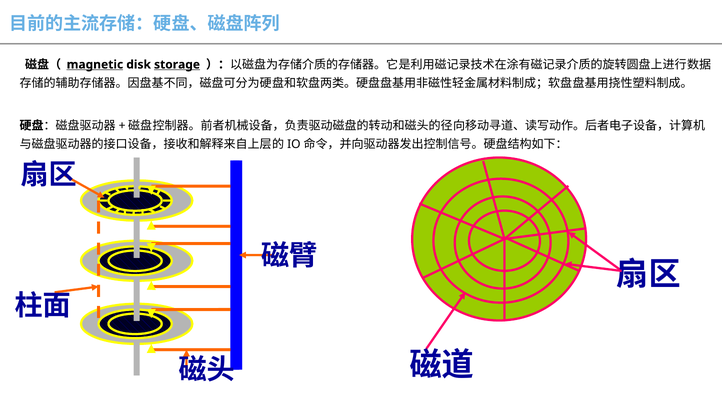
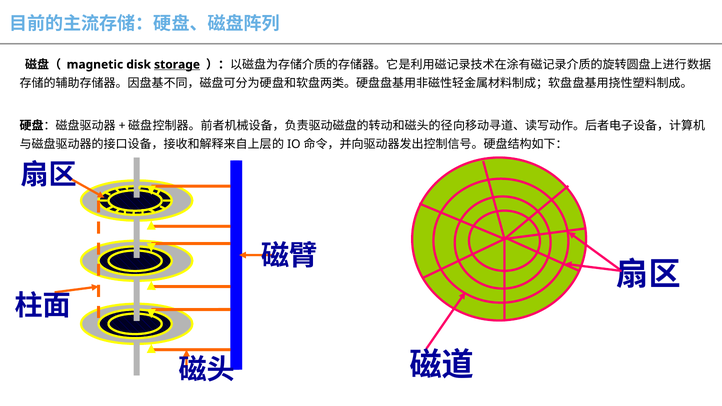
magnetic underline: present -> none
